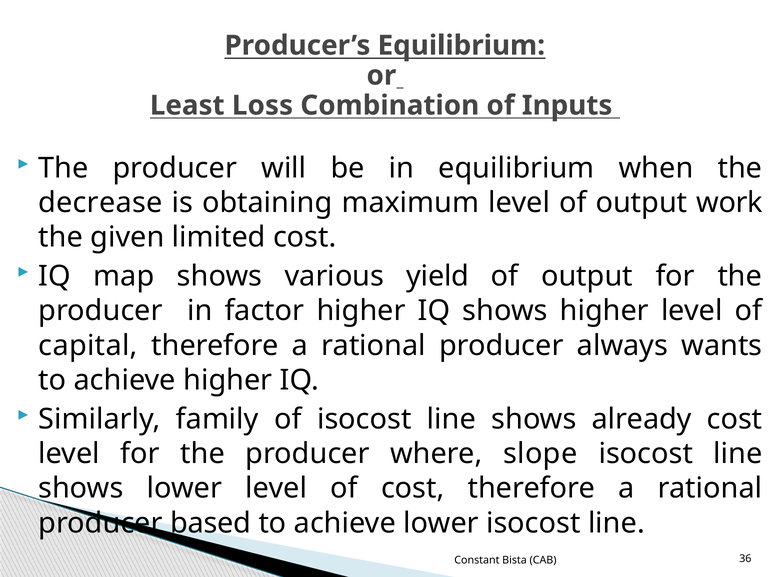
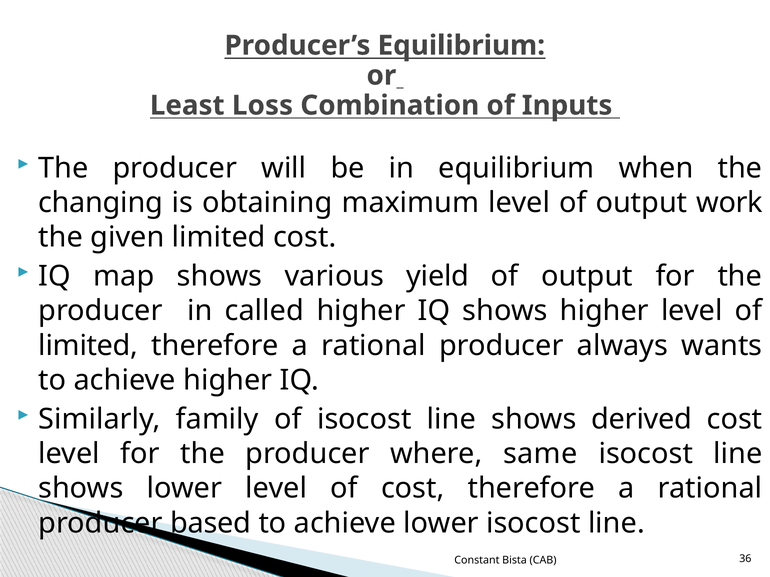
decrease: decrease -> changing
factor: factor -> called
capital at (88, 346): capital -> limited
already: already -> derived
slope: slope -> same
